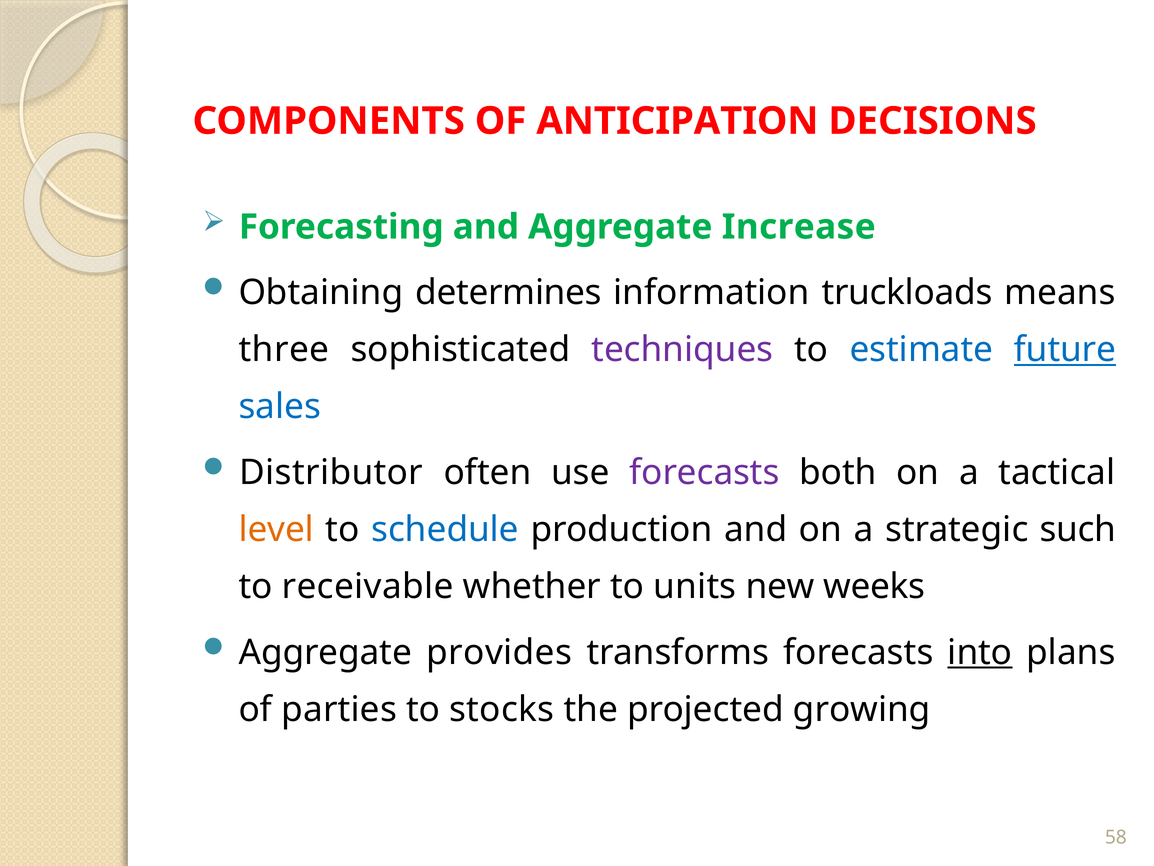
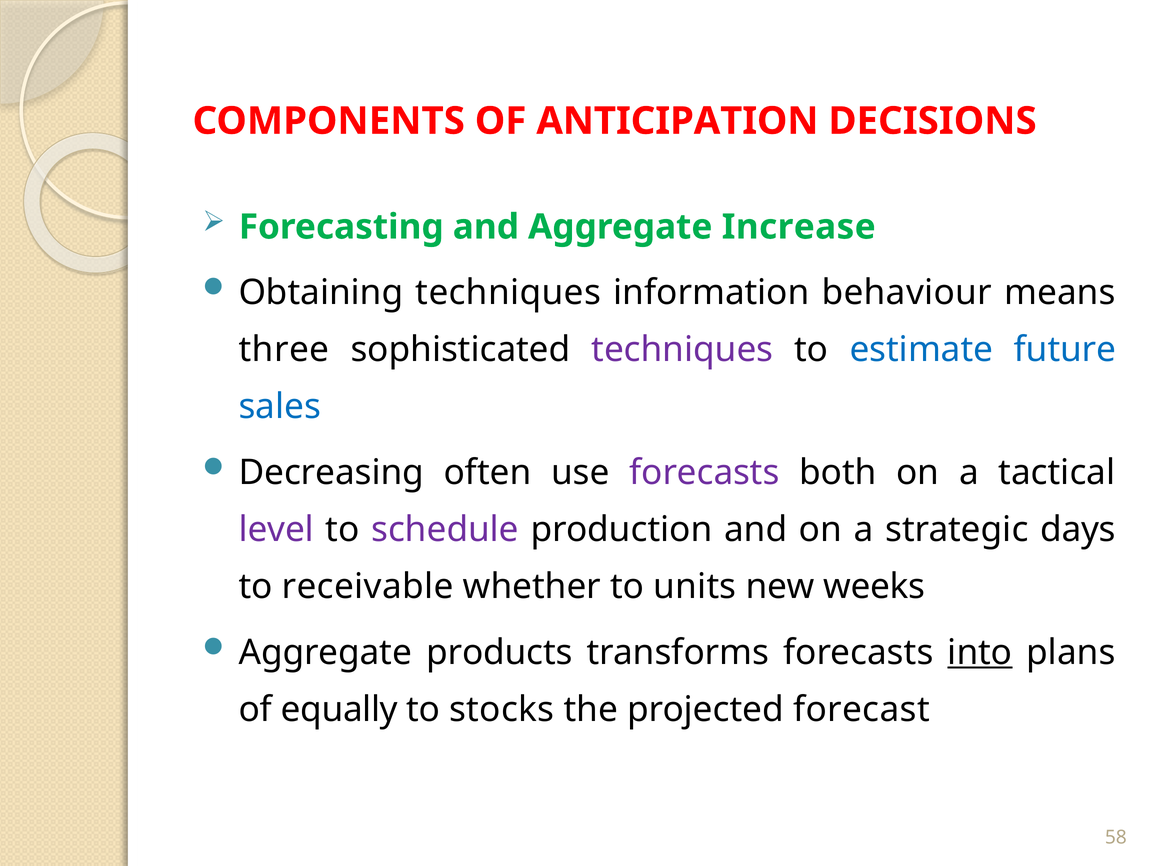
Obtaining determines: determines -> techniques
truckloads: truckloads -> behaviour
future underline: present -> none
Distributor: Distributor -> Decreasing
level colour: orange -> purple
schedule colour: blue -> purple
such: such -> days
provides: provides -> products
parties: parties -> equally
growing: growing -> forecast
